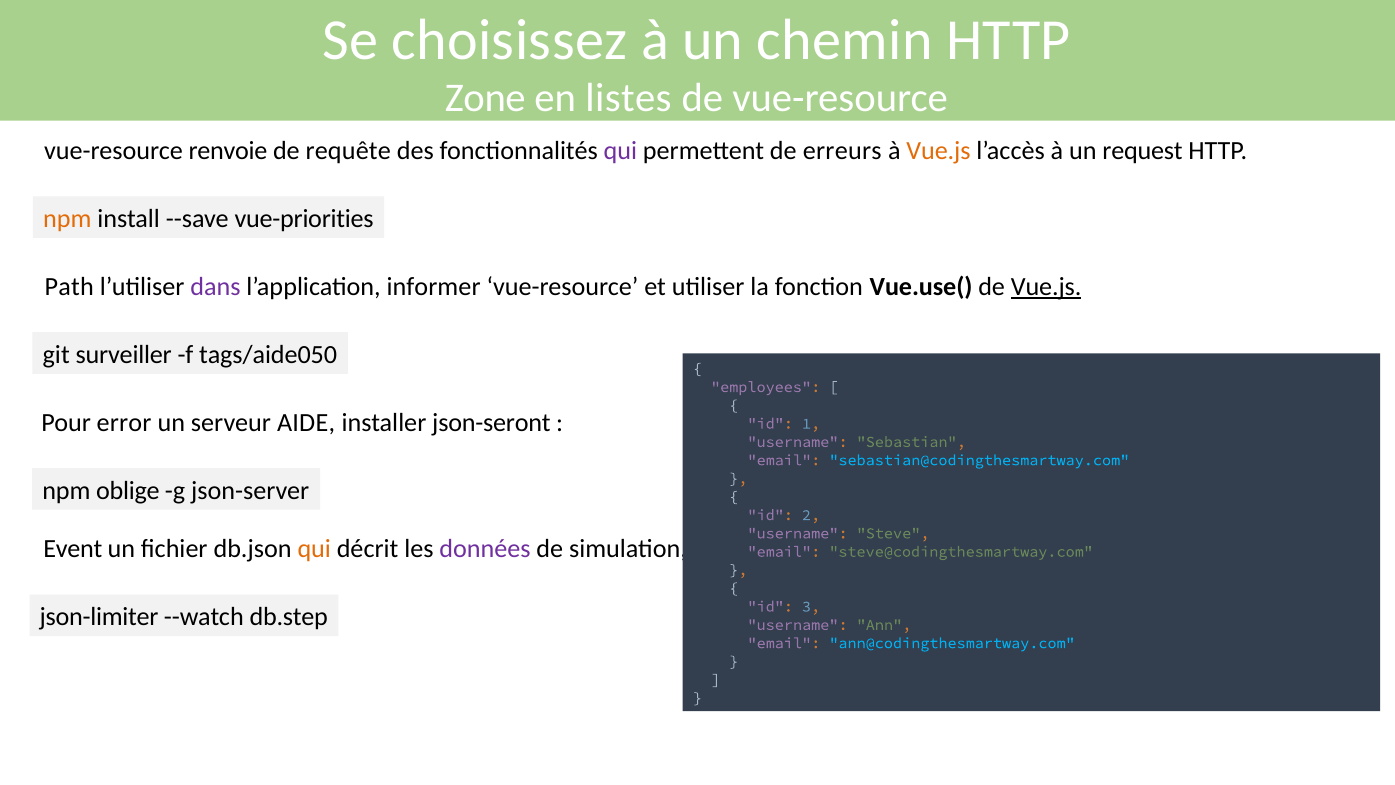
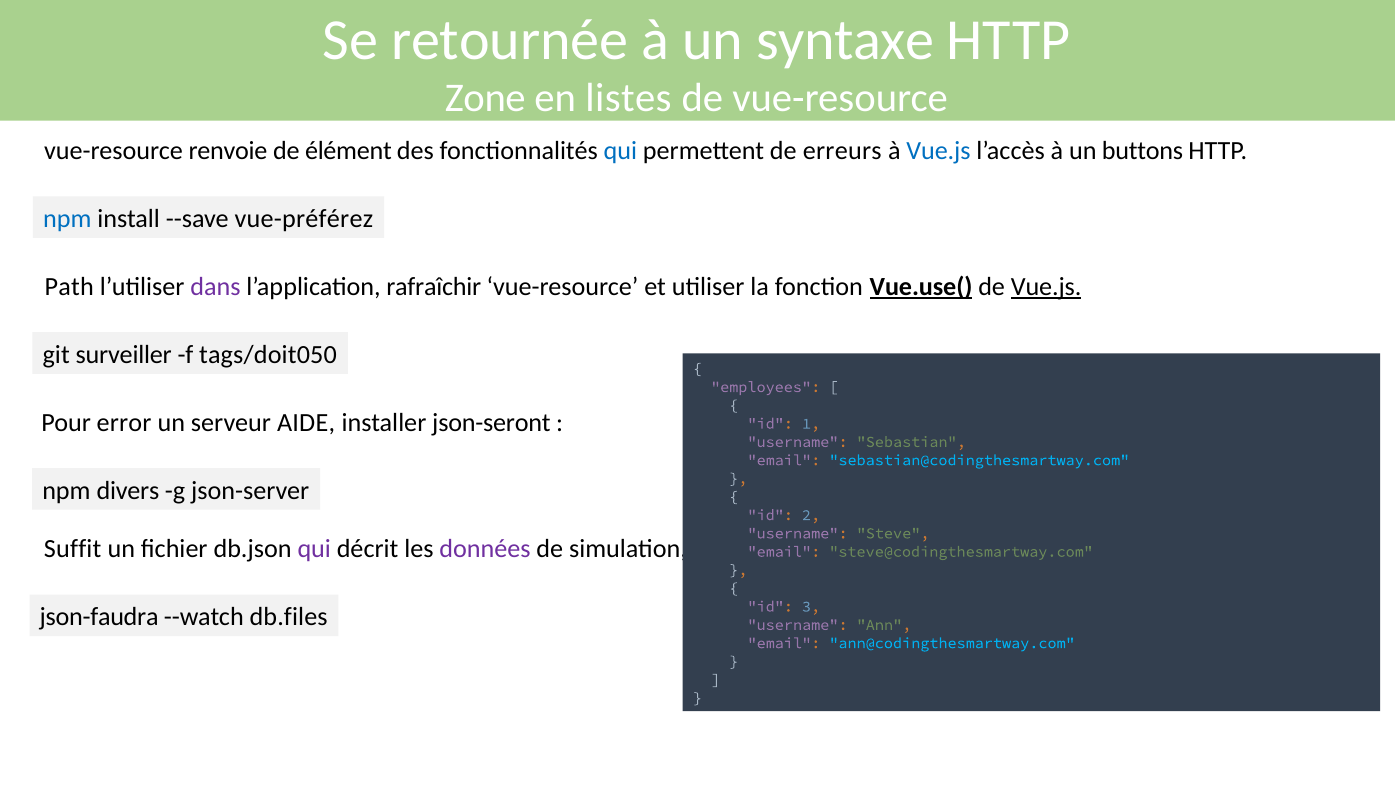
choisissez: choisissez -> retournée
chemin: chemin -> syntaxe
requête: requête -> élément
qui at (620, 151) colour: purple -> blue
Vue.js at (939, 151) colour: orange -> blue
request: request -> buttons
npm at (67, 219) colour: orange -> blue
vue-priorities: vue-priorities -> vue-préférez
informer: informer -> rafraîchir
Vue.use( underline: none -> present
tags/aide050: tags/aide050 -> tags/doit050
oblige: oblige -> divers
Event: Event -> Suffit
qui at (314, 549) colour: orange -> purple
json-limiter: json-limiter -> json-faudra
db.step: db.step -> db.files
